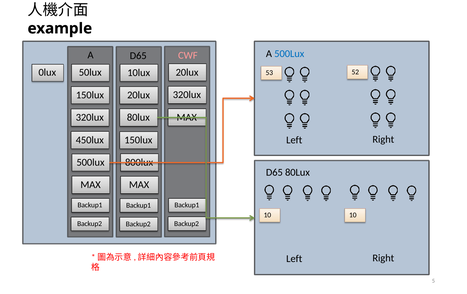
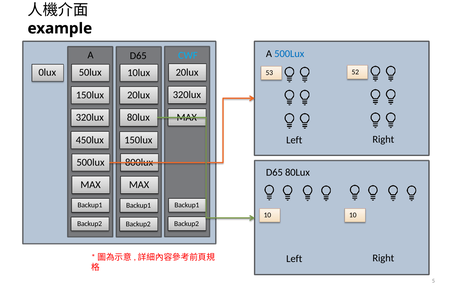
CWF colour: pink -> light blue
